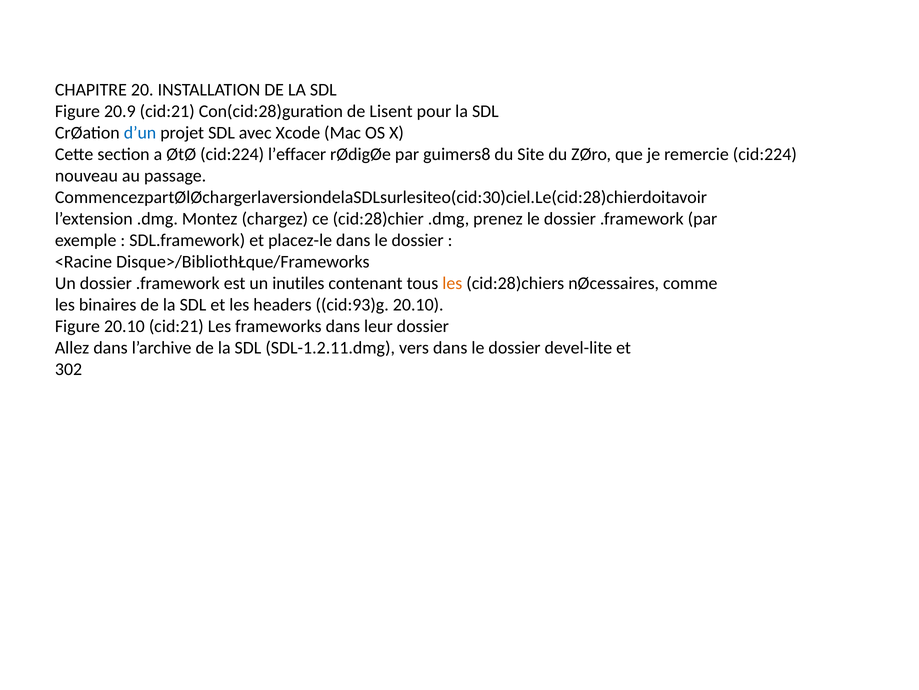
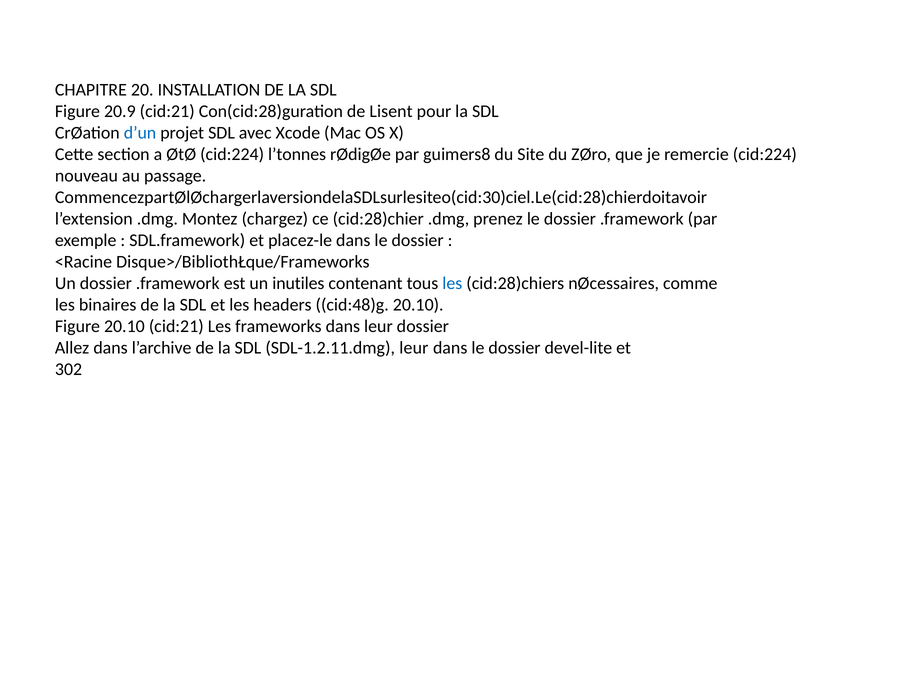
l’effacer: l’effacer -> l’tonnes
les at (452, 283) colour: orange -> blue
cid:93)g: cid:93)g -> cid:48)g
SDL-1.2.11.dmg vers: vers -> leur
